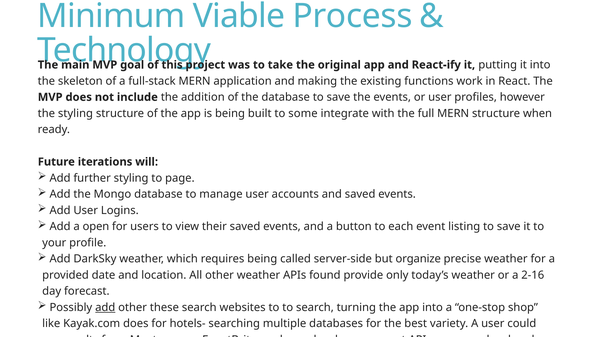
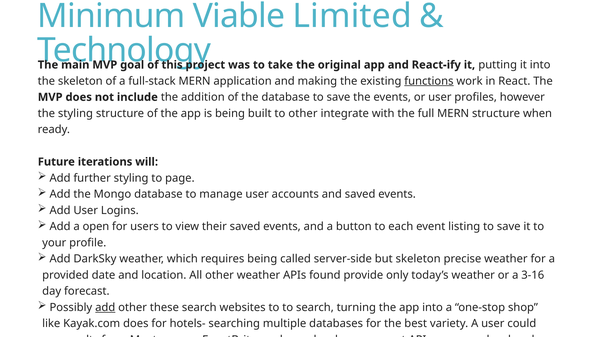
Process: Process -> Limited
functions underline: none -> present
to some: some -> other
but organize: organize -> skeleton
2-16: 2-16 -> 3-16
